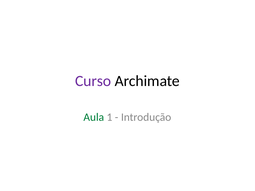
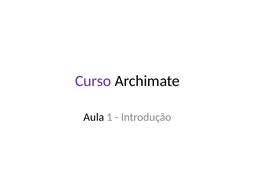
Aula colour: green -> black
